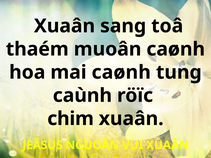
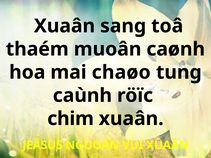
mai caønh: caønh -> chaøo
